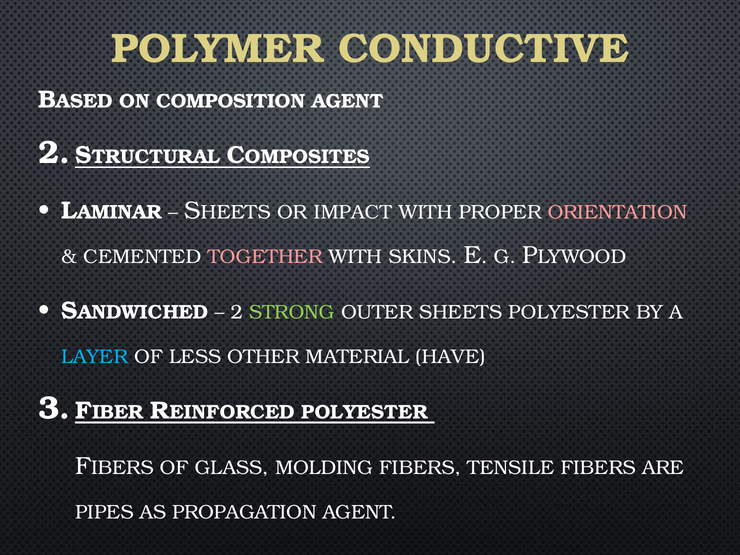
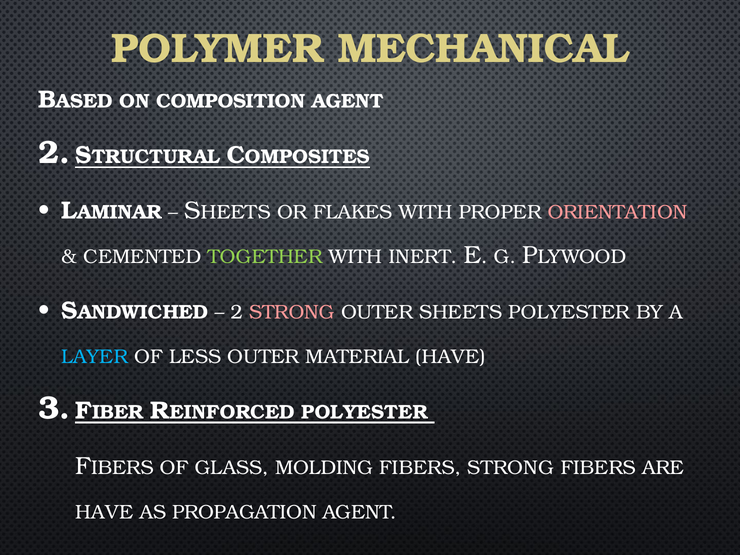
CONDUCTIVE: CONDUCTIVE -> MECHANICAL
IMPACT: IMPACT -> FLAKES
TOGETHER colour: pink -> light green
SKINS: SKINS -> INERT
STRONG at (292, 312) colour: light green -> pink
LESS OTHER: OTHER -> OUTER
FIBERS TENSILE: TENSILE -> STRONG
PIPES at (104, 512): PIPES -> HAVE
